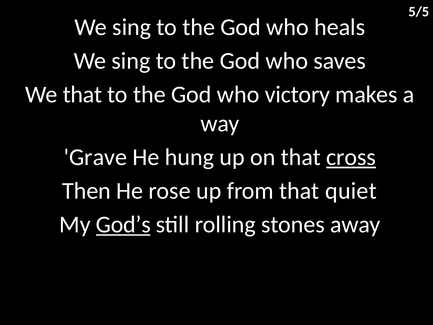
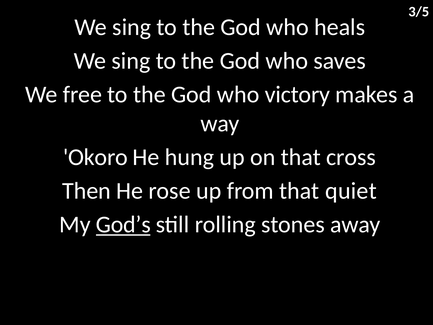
5/5: 5/5 -> 3/5
We that: that -> free
Grave: Grave -> Okoro
cross underline: present -> none
